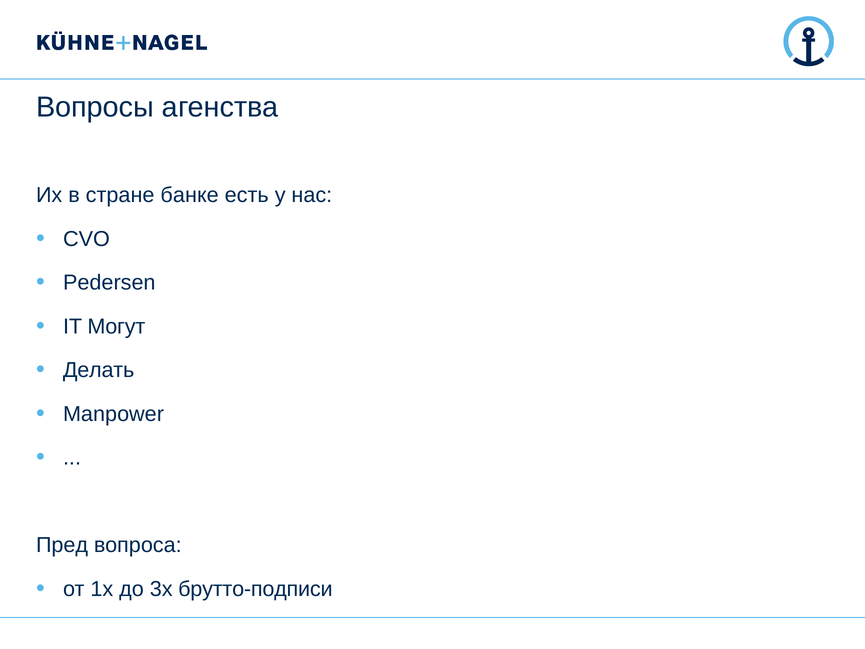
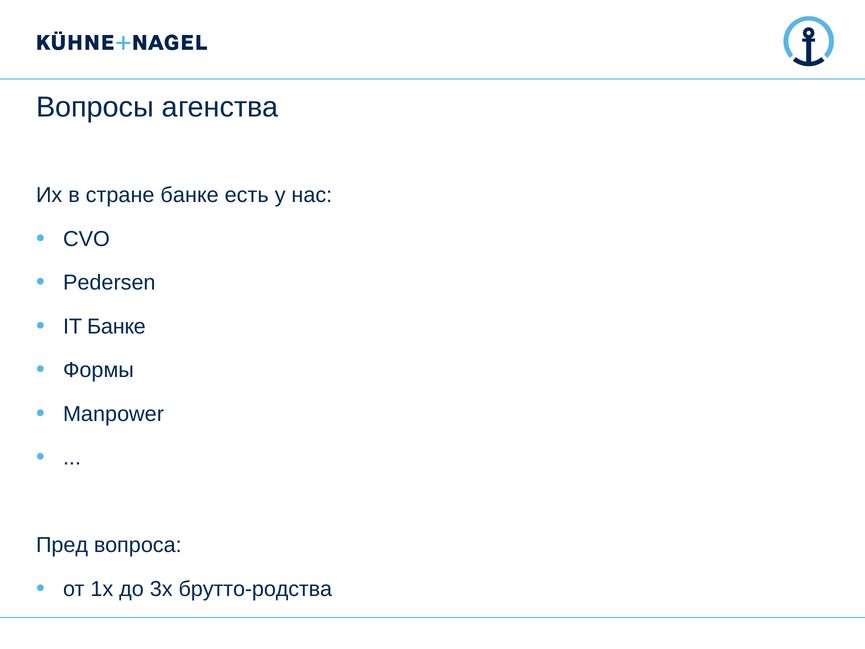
IT Могут: Могут -> Банке
Делать: Делать -> Формы
брутто-подписи: брутто-подписи -> брутто-родства
